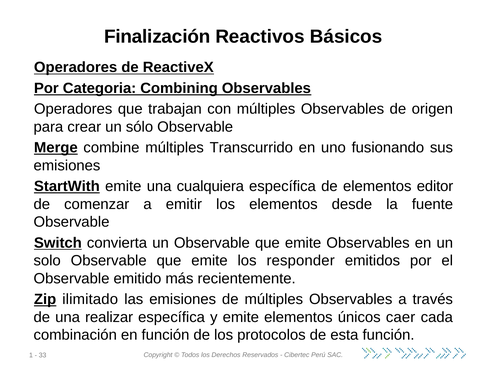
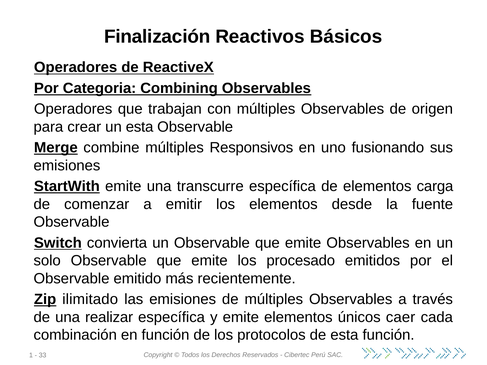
un sólo: sólo -> esta
Transcurrido: Transcurrido -> Responsivos
cualquiera: cualquiera -> transcurre
editor: editor -> carga
responder: responder -> procesado
